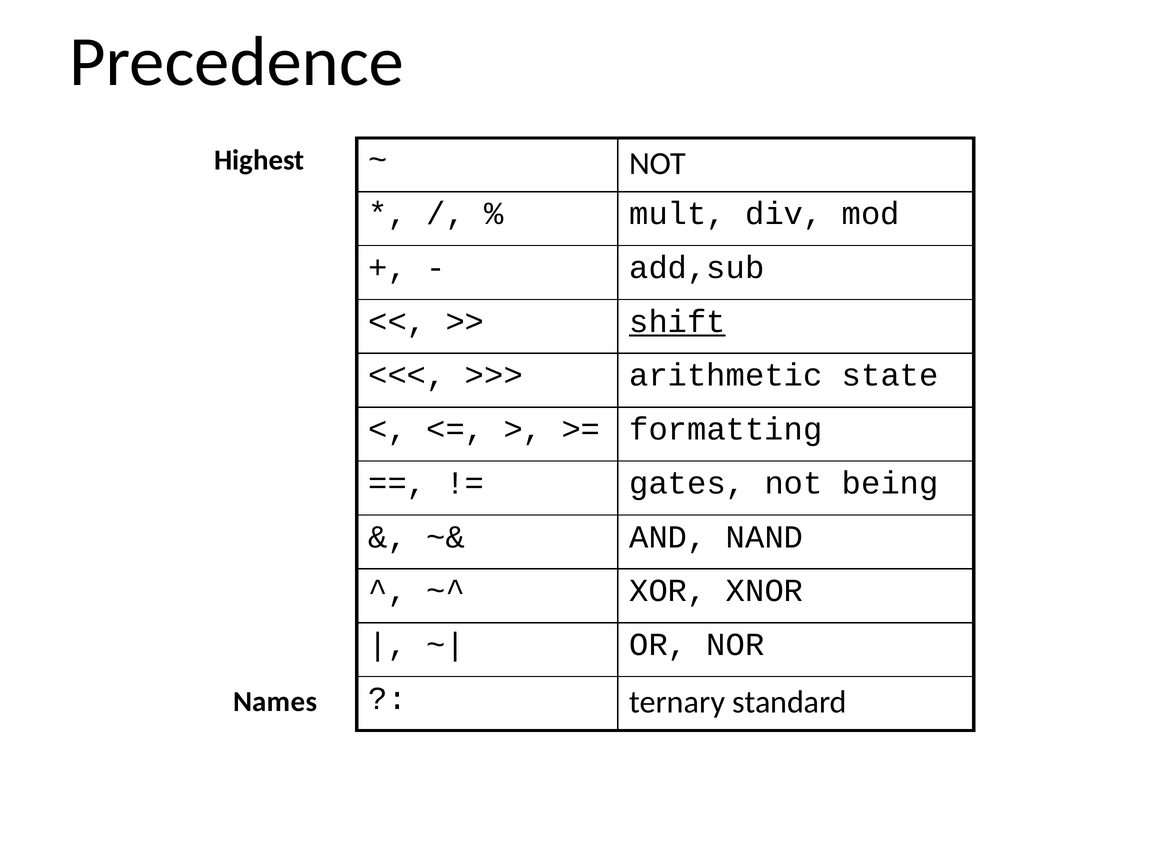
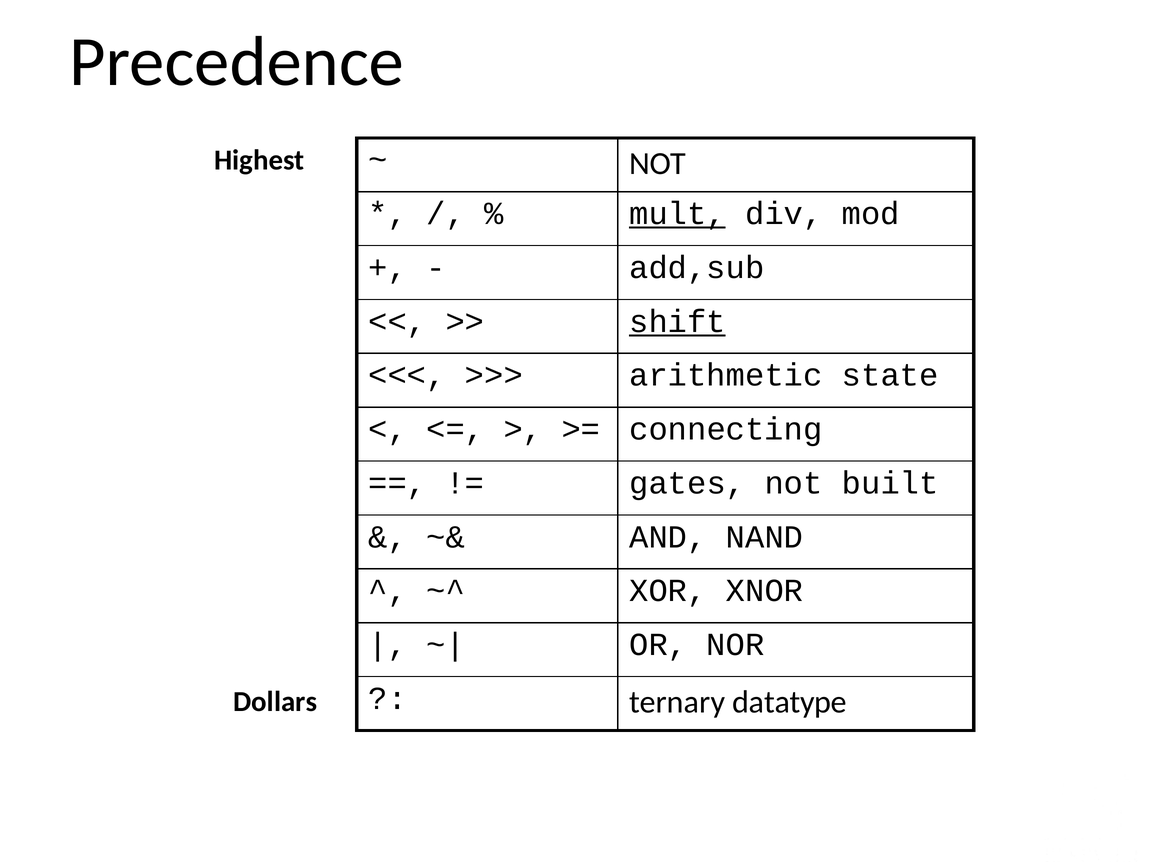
mult underline: none -> present
formatting: formatting -> connecting
being: being -> built
standard: standard -> datatype
Names: Names -> Dollars
